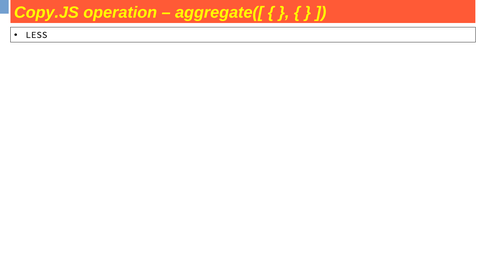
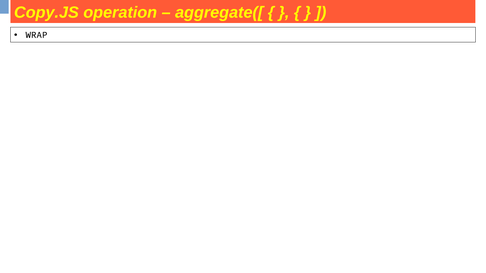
LESS: LESS -> WRAP
